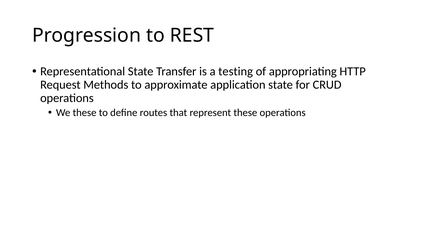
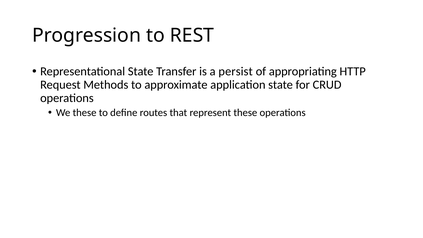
testing: testing -> persist
